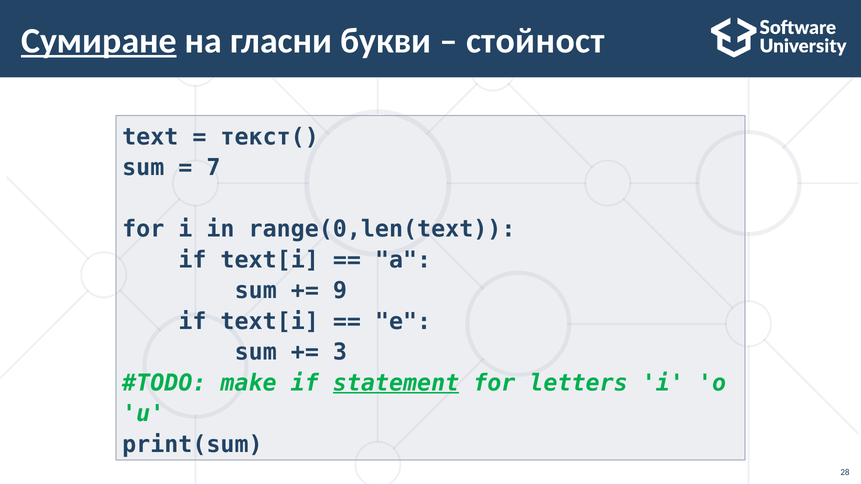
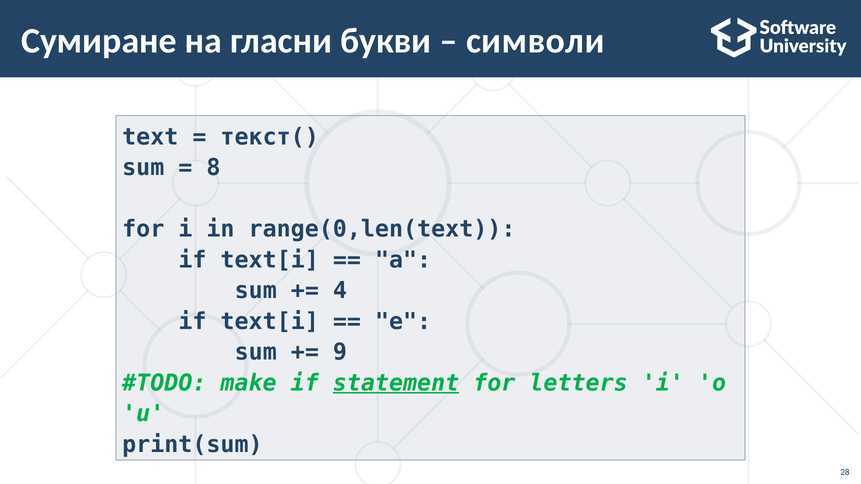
Сумиране underline: present -> none
стойност: стойност -> символи
7: 7 -> 8
9: 9 -> 4
3: 3 -> 9
